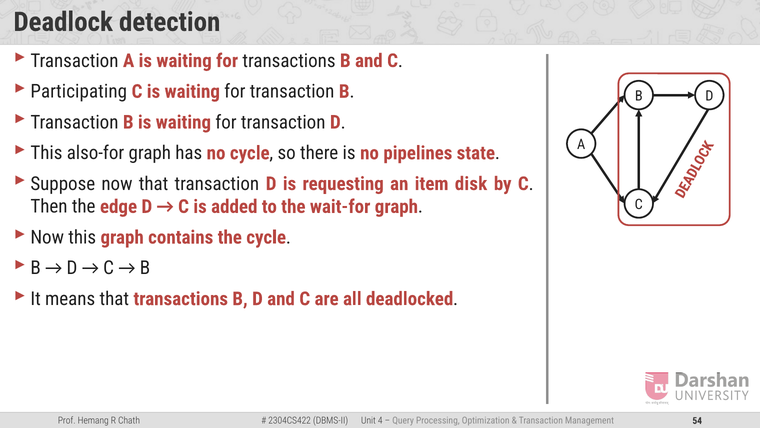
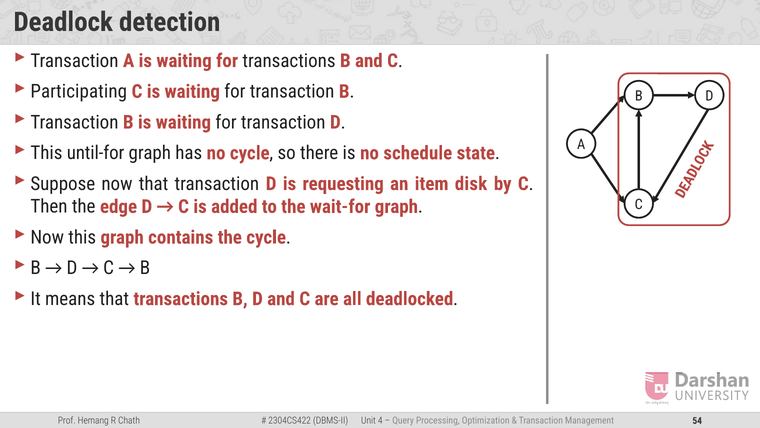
also-for: also-for -> until-for
pipelines: pipelines -> schedule
